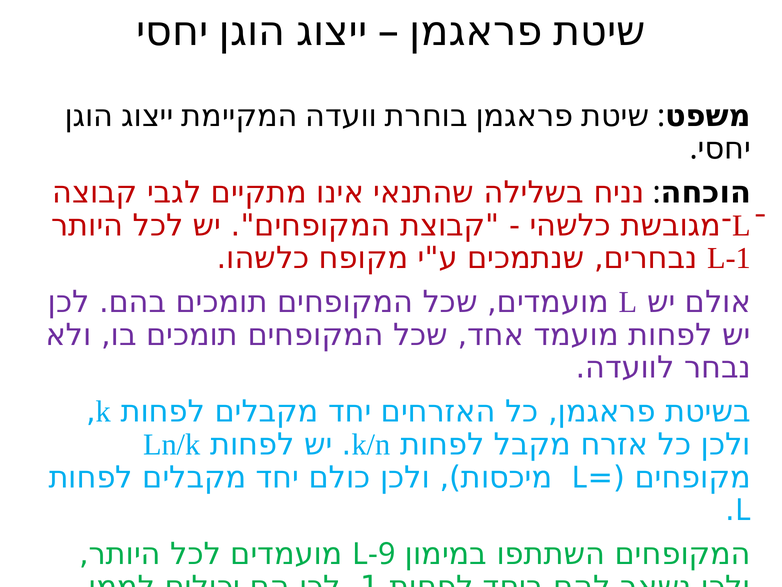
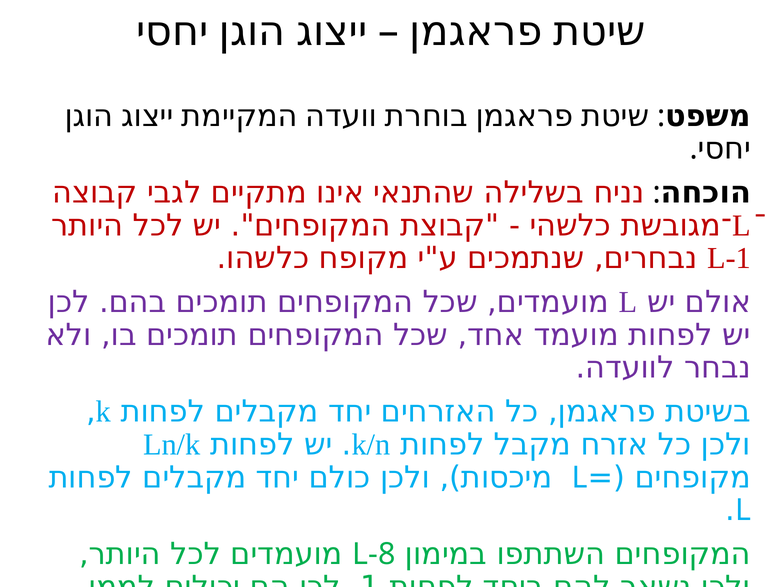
L-9: L-9 -> L-8
